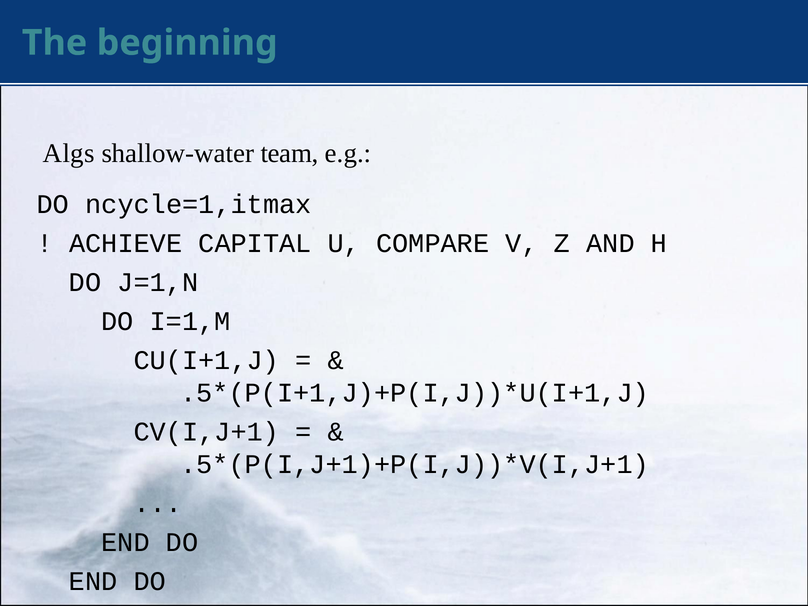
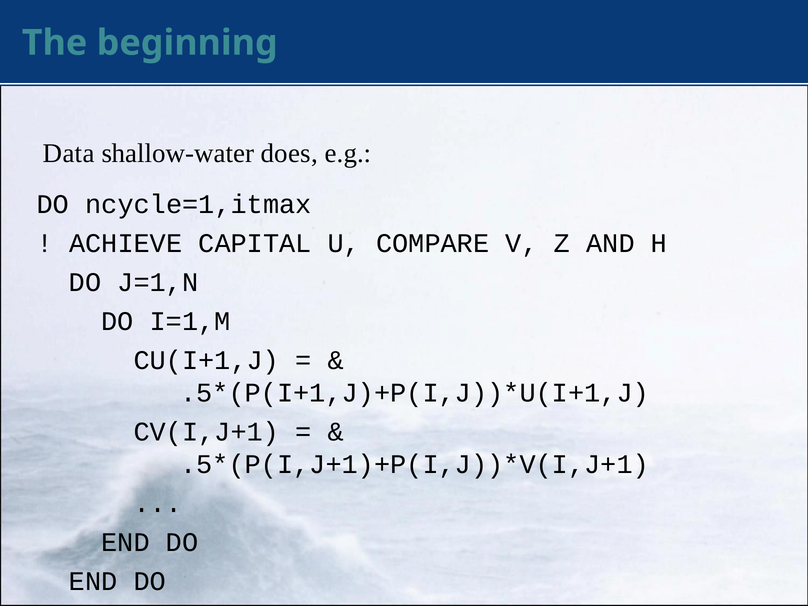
Algs: Algs -> Data
team: team -> does
